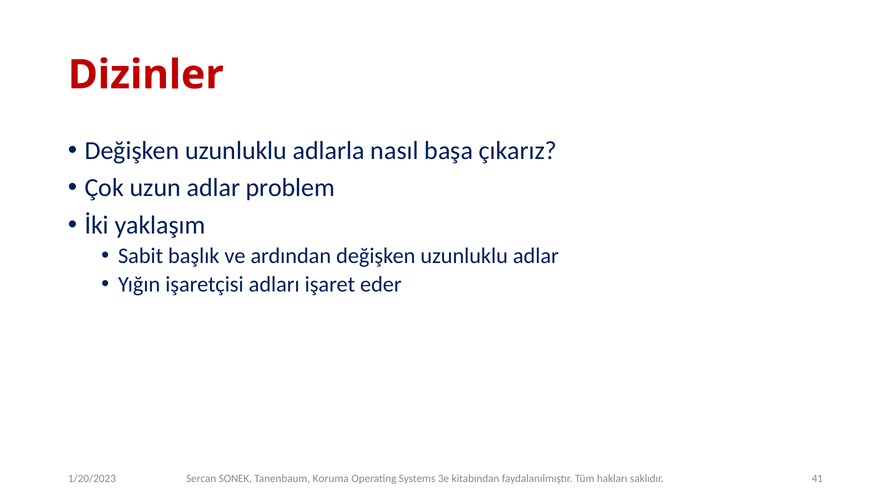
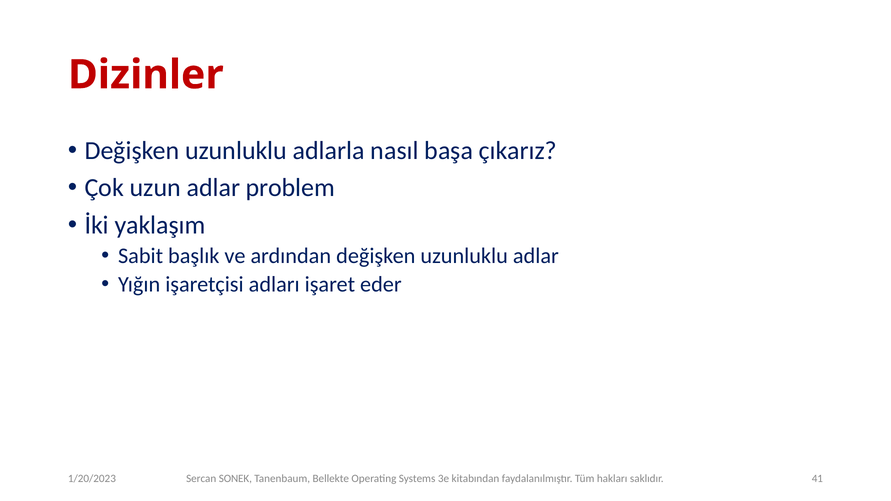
Koruma: Koruma -> Bellekte
